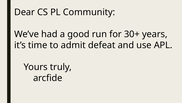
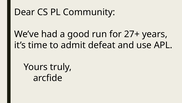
30+: 30+ -> 27+
